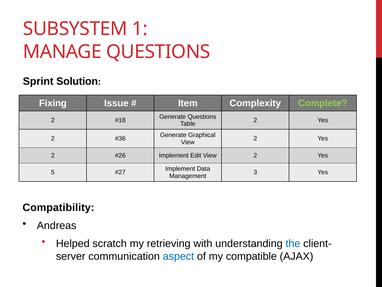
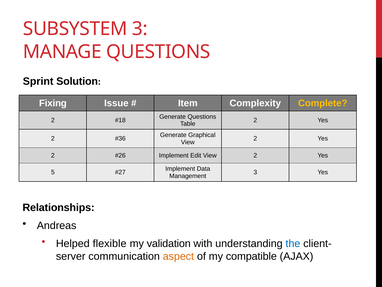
SUBSYSTEM 1: 1 -> 3
Complete colour: light green -> yellow
Compatibility: Compatibility -> Relationships
scratch: scratch -> flexible
retrieving: retrieving -> validation
aspect colour: blue -> orange
